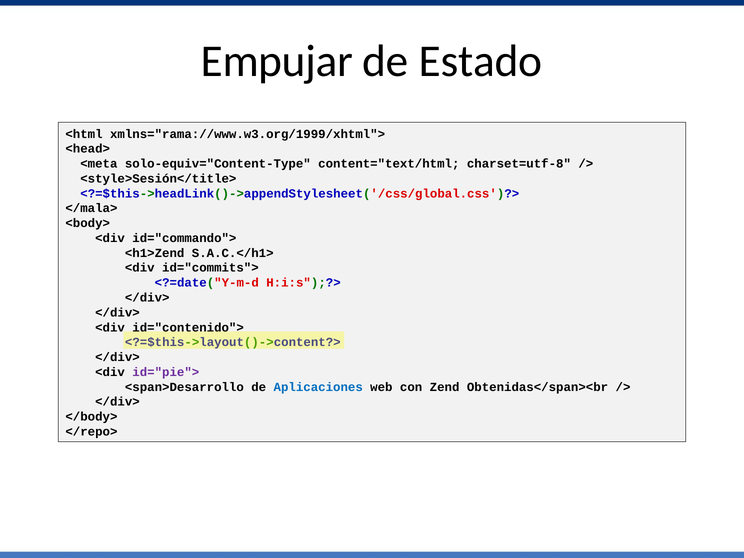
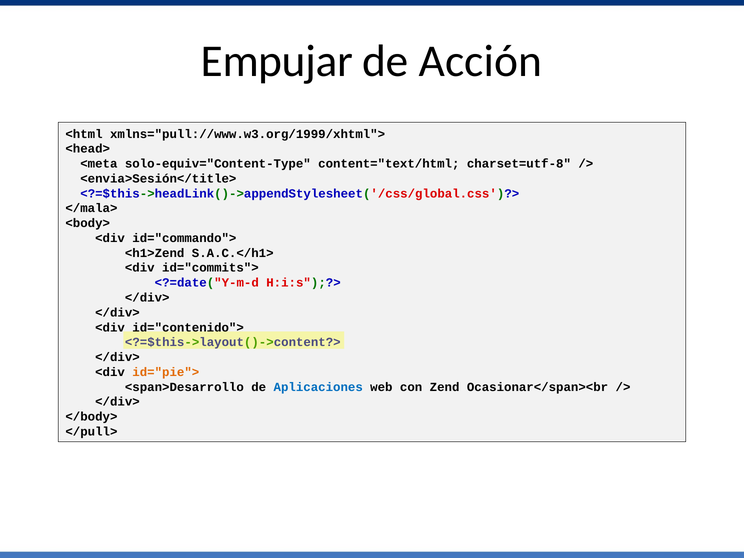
Estado: Estado -> Acción
xmlns="rama://www.w3.org/1999/xhtml">: xmlns="rama://www.w3.org/1999/xhtml"> -> xmlns="pull://www.w3.org/1999/xhtml">
<style>Sesión</title>: <style>Sesión</title> -> <envia>Sesión</title>
id="pie"> colour: purple -> orange
Obtenidas</span><br: Obtenidas</span><br -> Ocasionar</span><br
</repo>: </repo> -> </pull>
